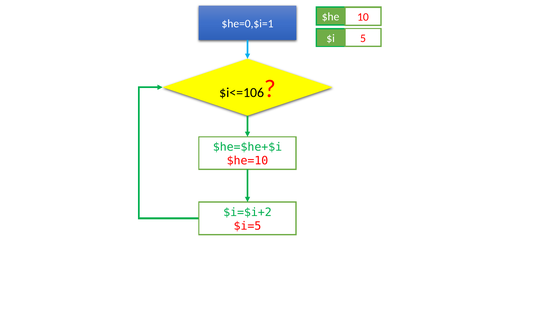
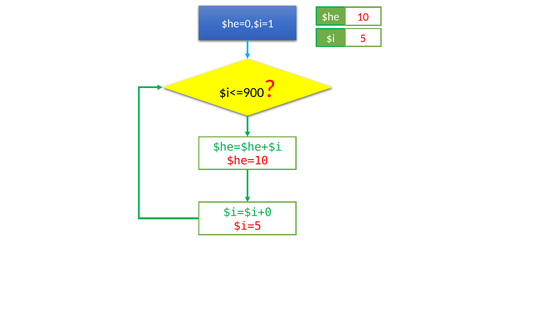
$i<=106: $i<=106 -> $i<=900
$i=$i+2: $i=$i+2 -> $i=$i+0
